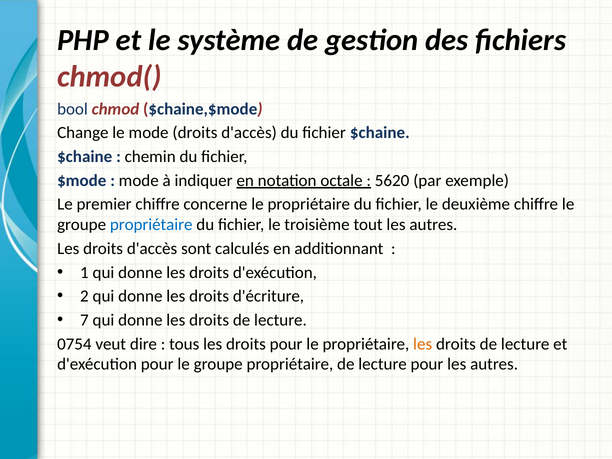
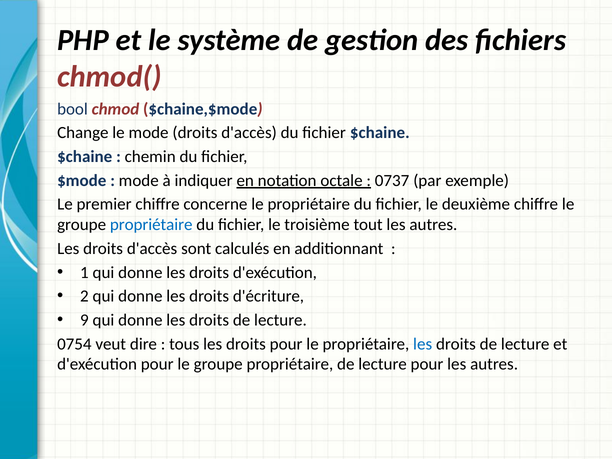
5620: 5620 -> 0737
7: 7 -> 9
les at (423, 344) colour: orange -> blue
